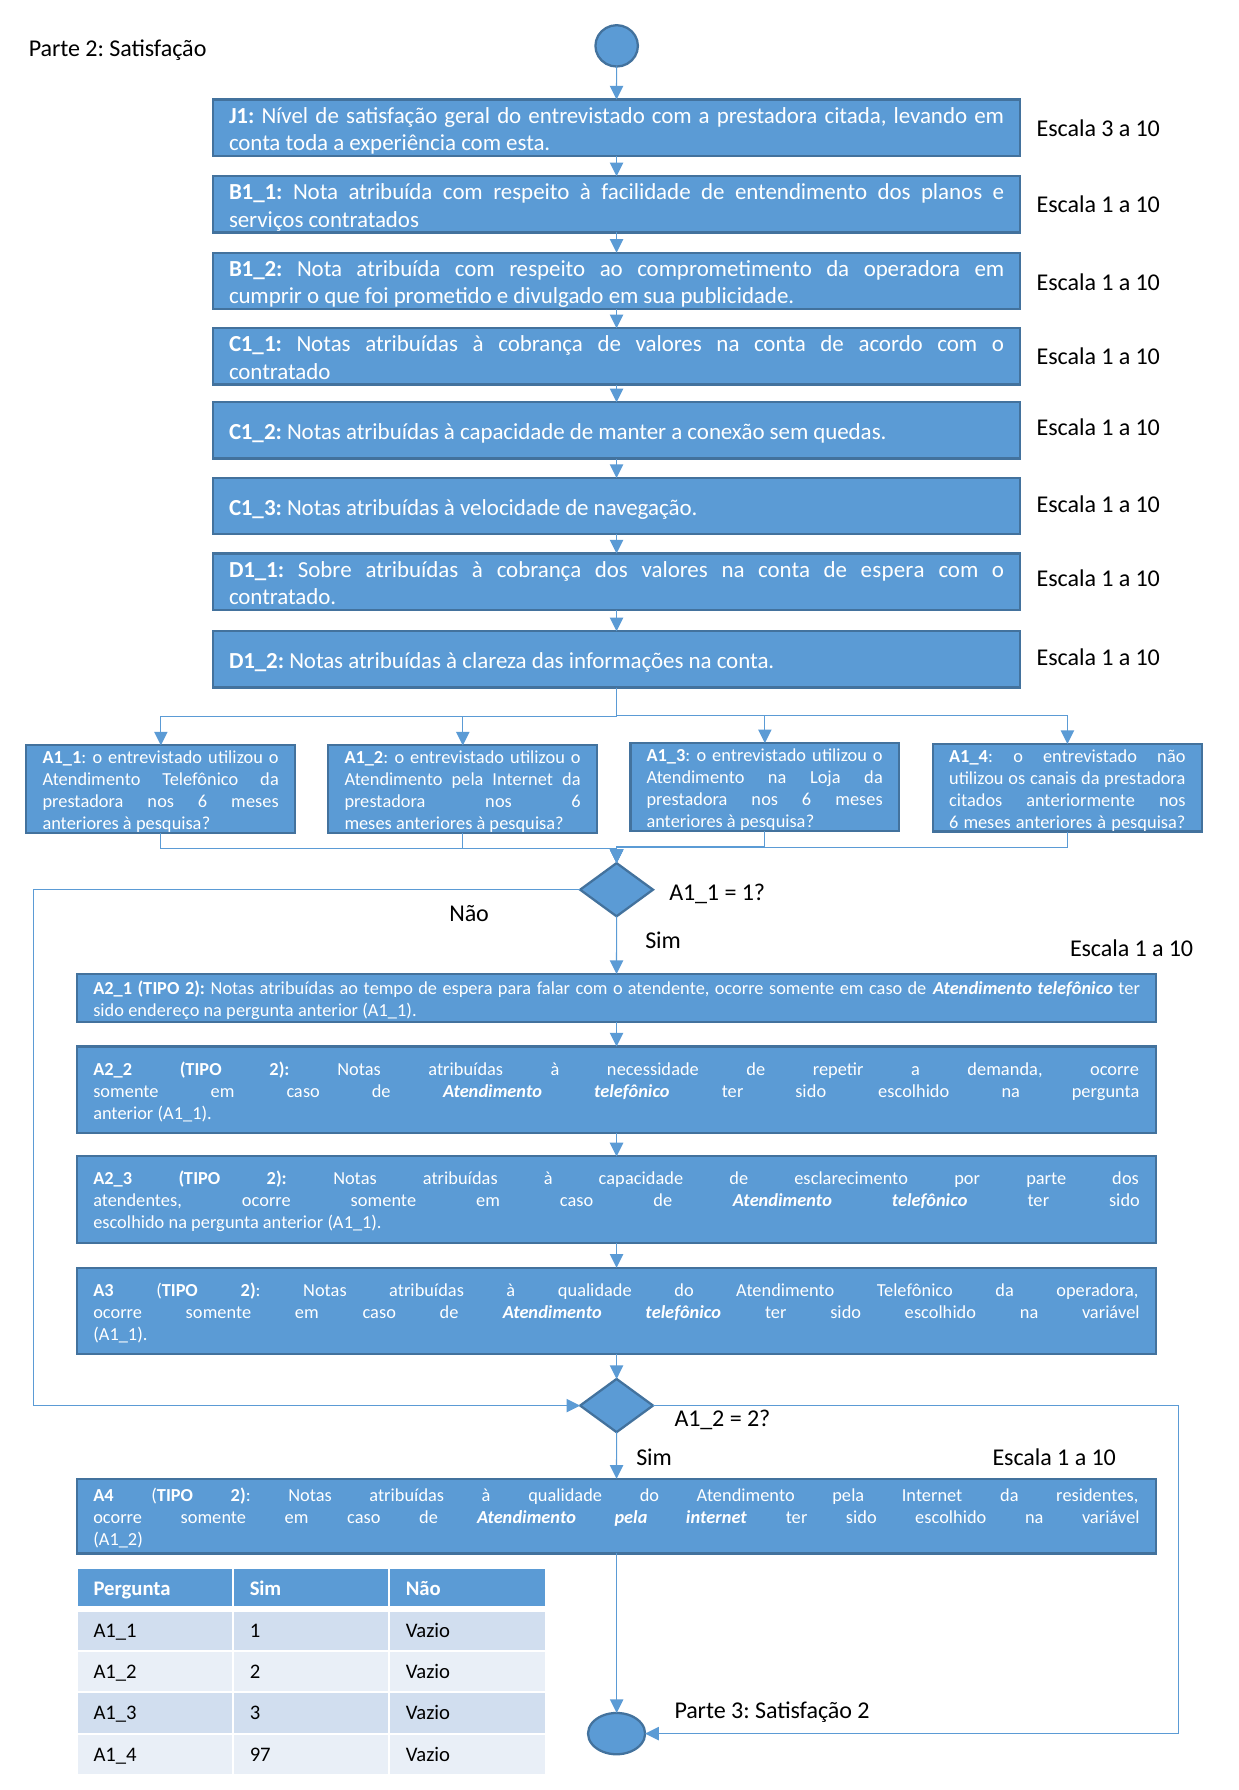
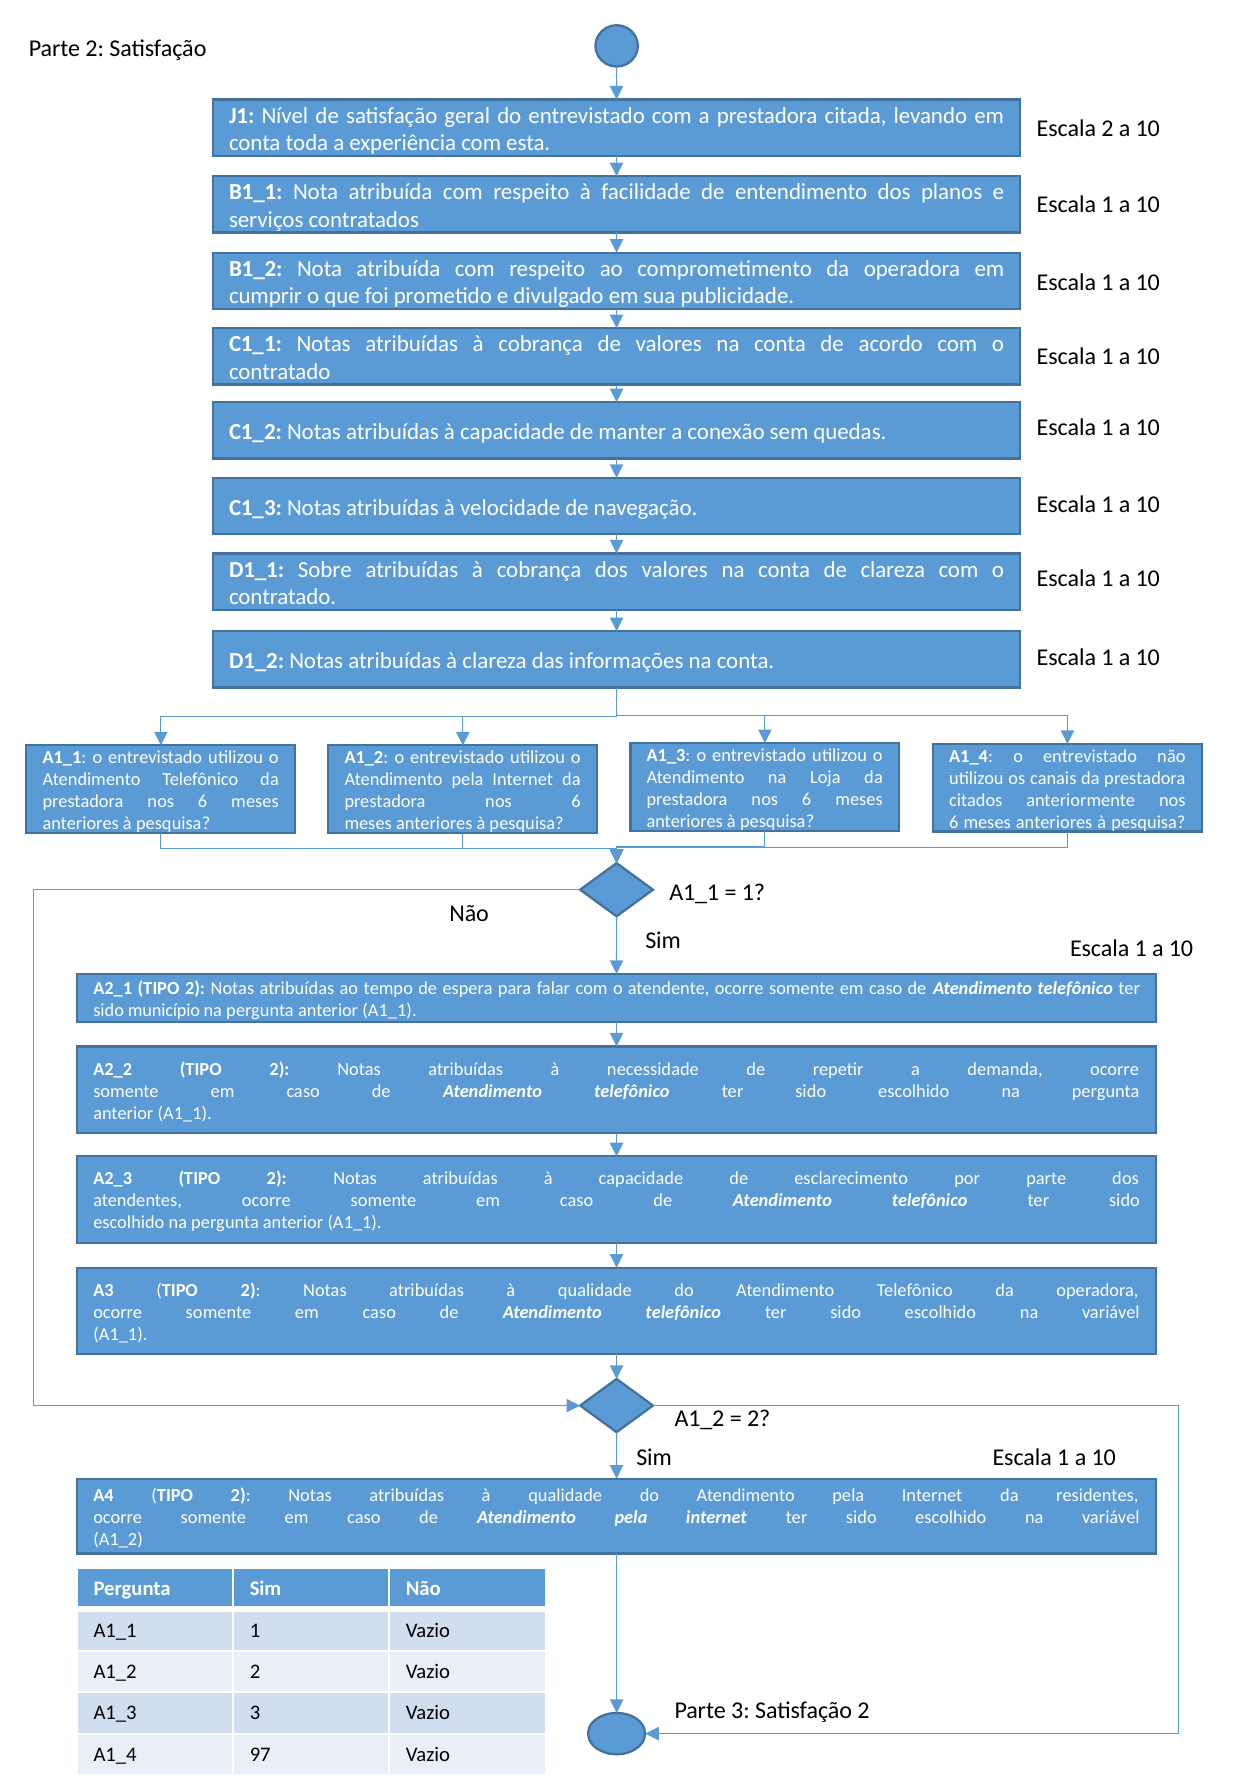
Escala 3: 3 -> 2
conta de espera: espera -> clareza
endereço: endereço -> município
